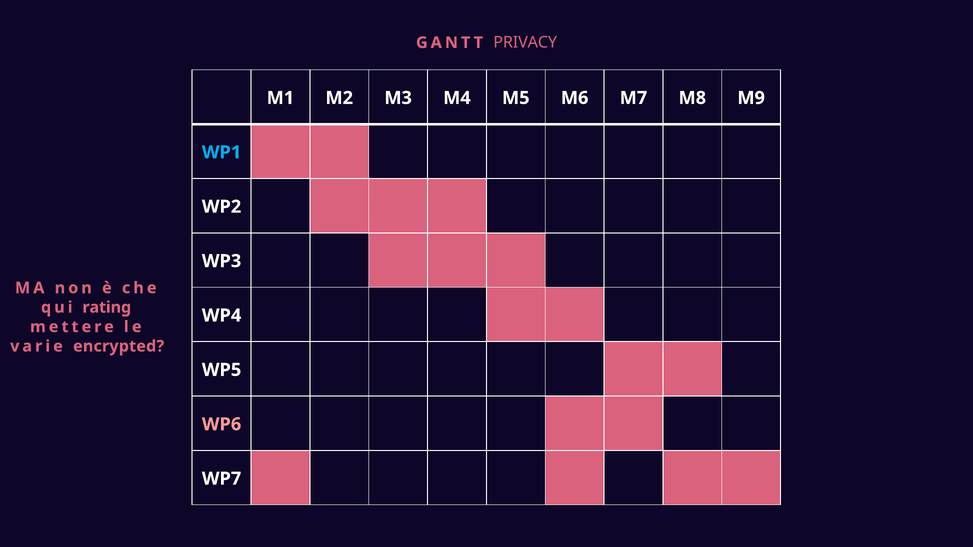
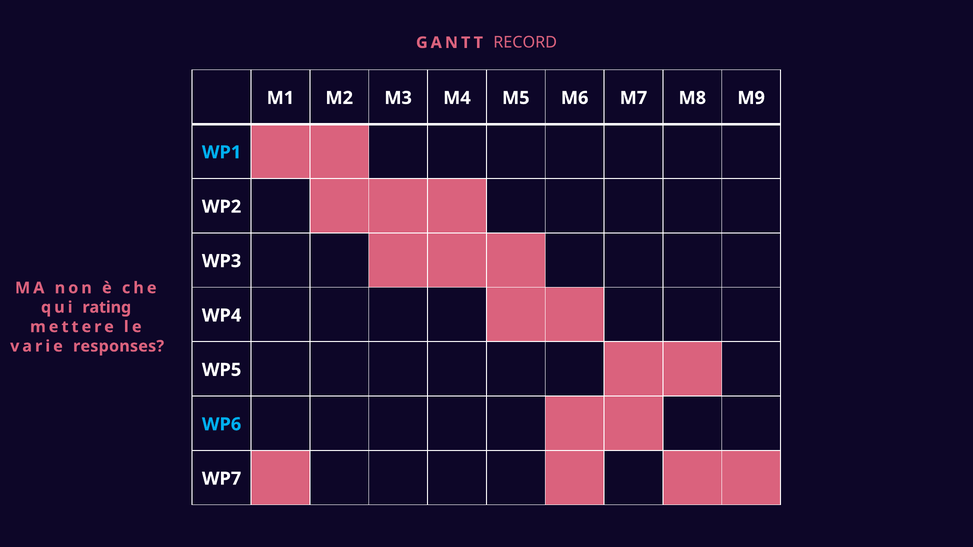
PRIVACY: PRIVACY -> RECORD
encrypted: encrypted -> responses
WP6 colour: pink -> light blue
